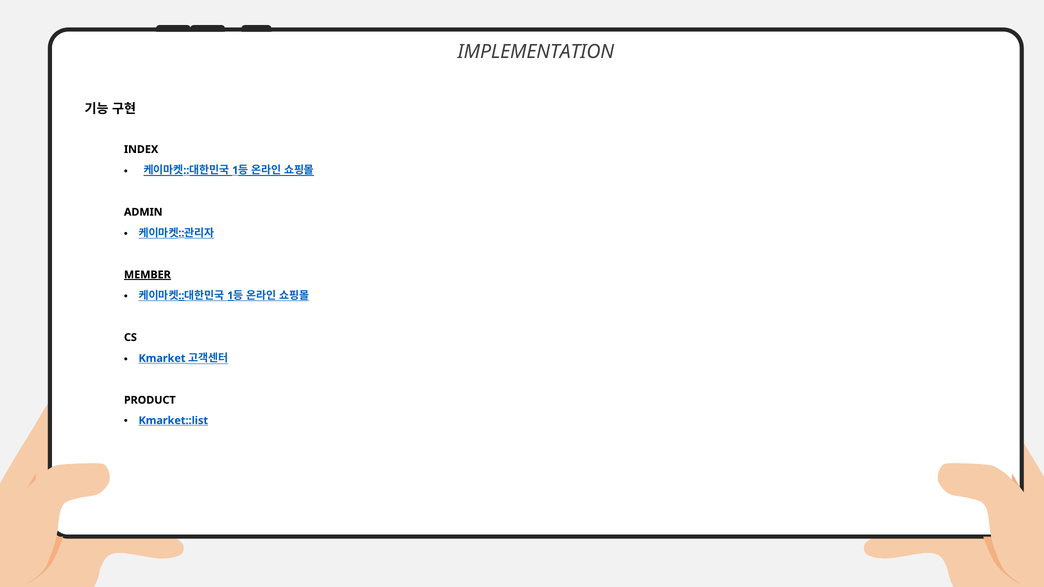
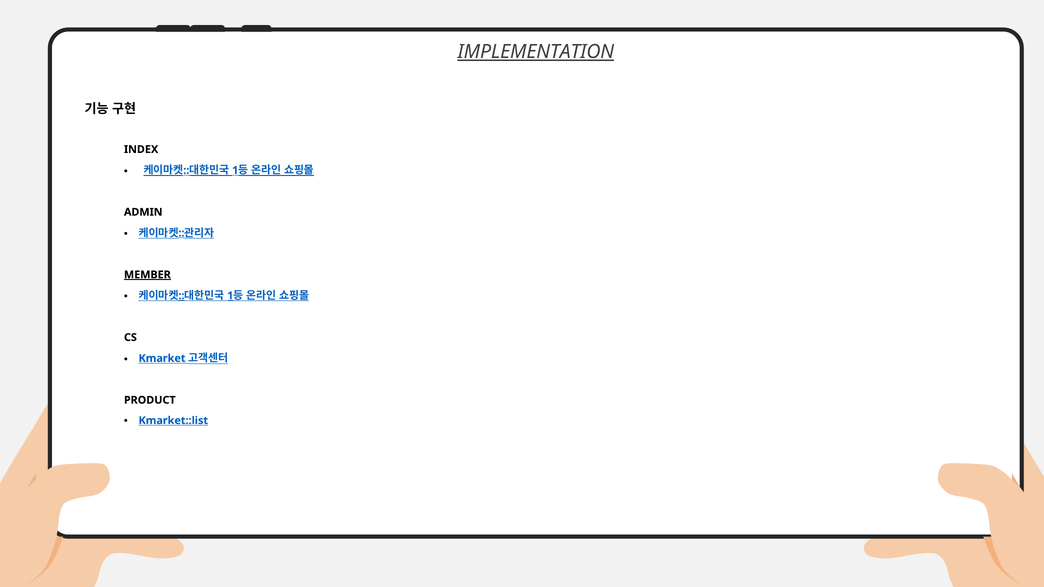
IMPLEMENTATION underline: none -> present
